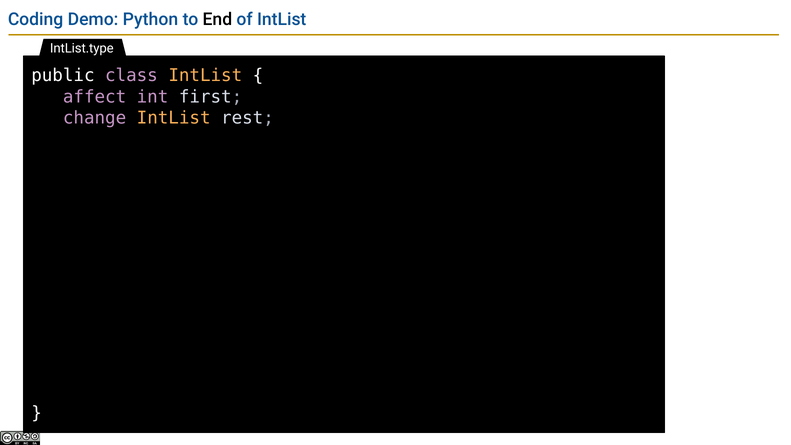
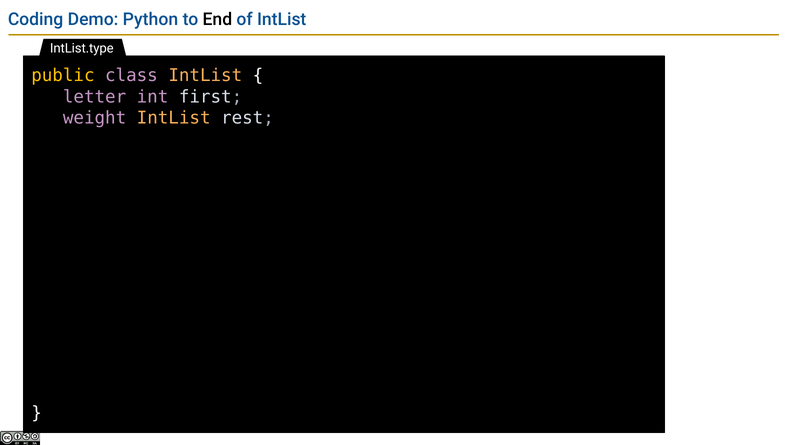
public colour: white -> yellow
affect: affect -> letter
change: change -> weight
